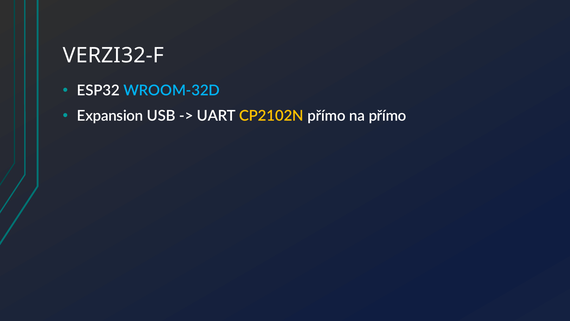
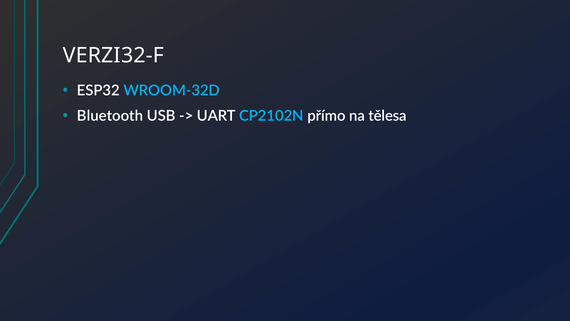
Expansion: Expansion -> Bluetooth
CP2102N colour: yellow -> light blue
na přímo: přímo -> tělesa
